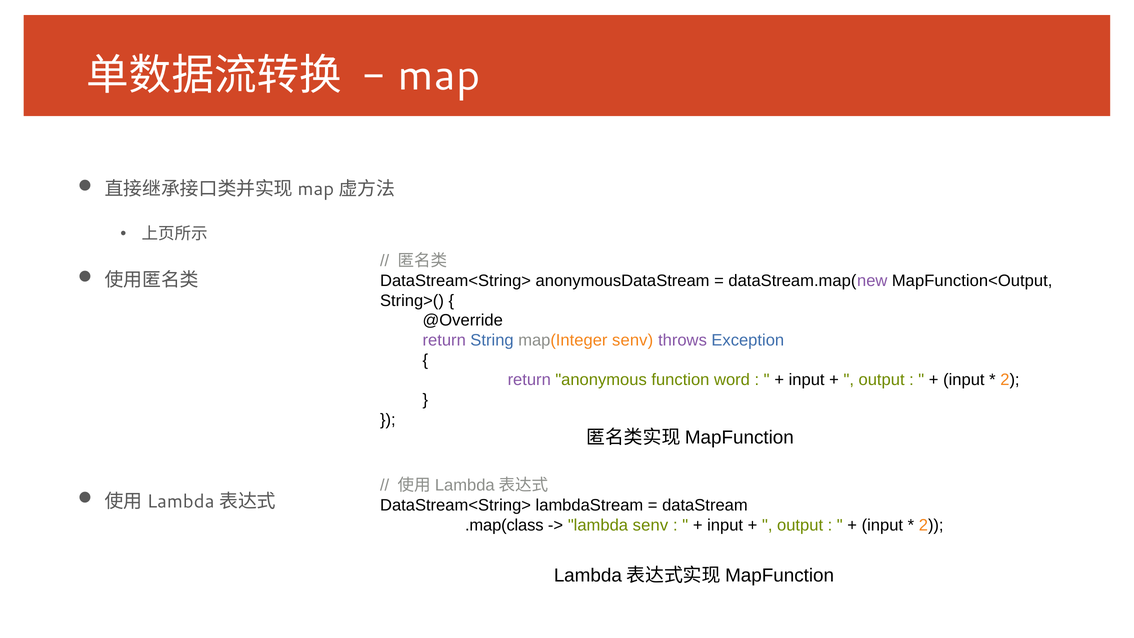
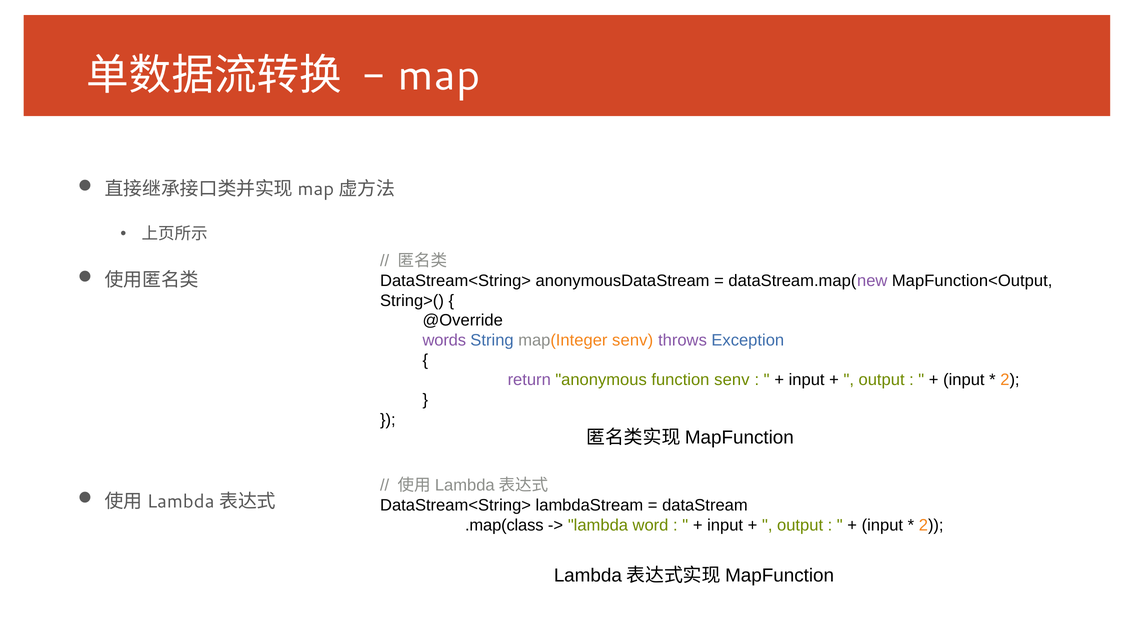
return at (444, 340): return -> words
function word: word -> senv
lambda senv: senv -> word
